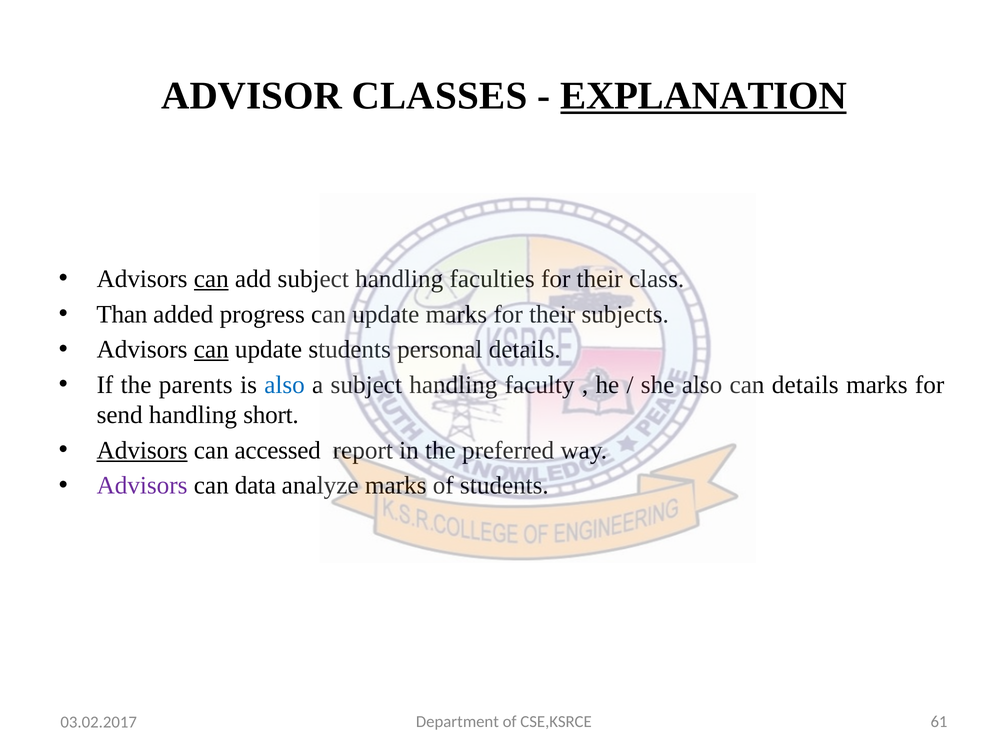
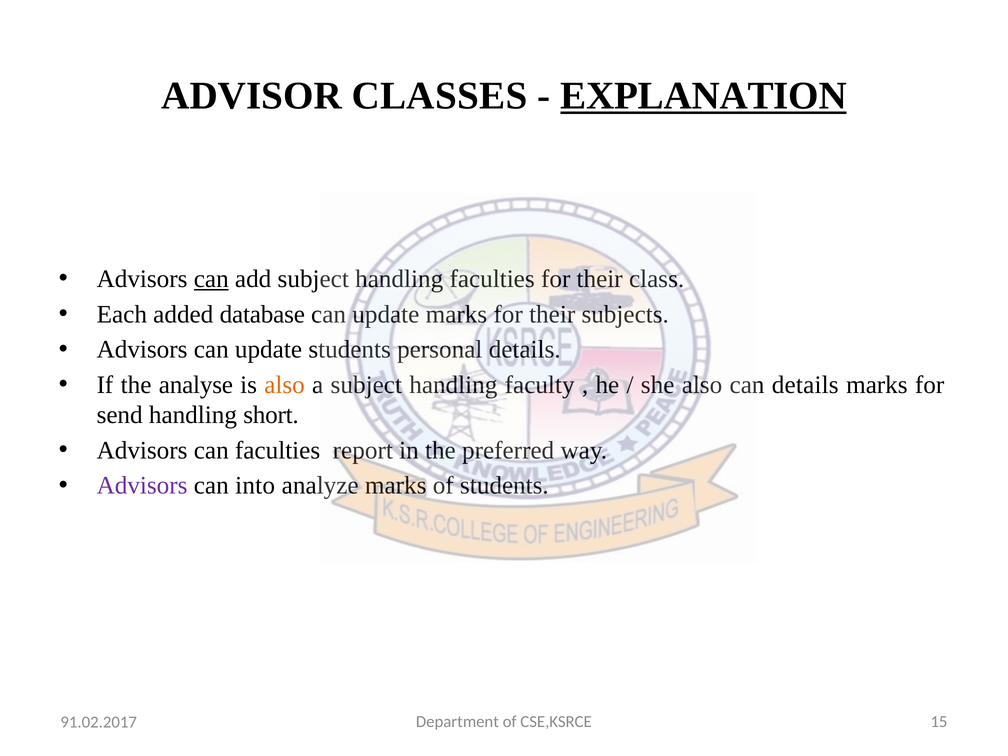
Than: Than -> Each
progress: progress -> database
can at (211, 350) underline: present -> none
parents: parents -> analyse
also at (285, 385) colour: blue -> orange
Advisors at (142, 450) underline: present -> none
can accessed: accessed -> faculties
data: data -> into
61: 61 -> 15
03.02.2017: 03.02.2017 -> 91.02.2017
